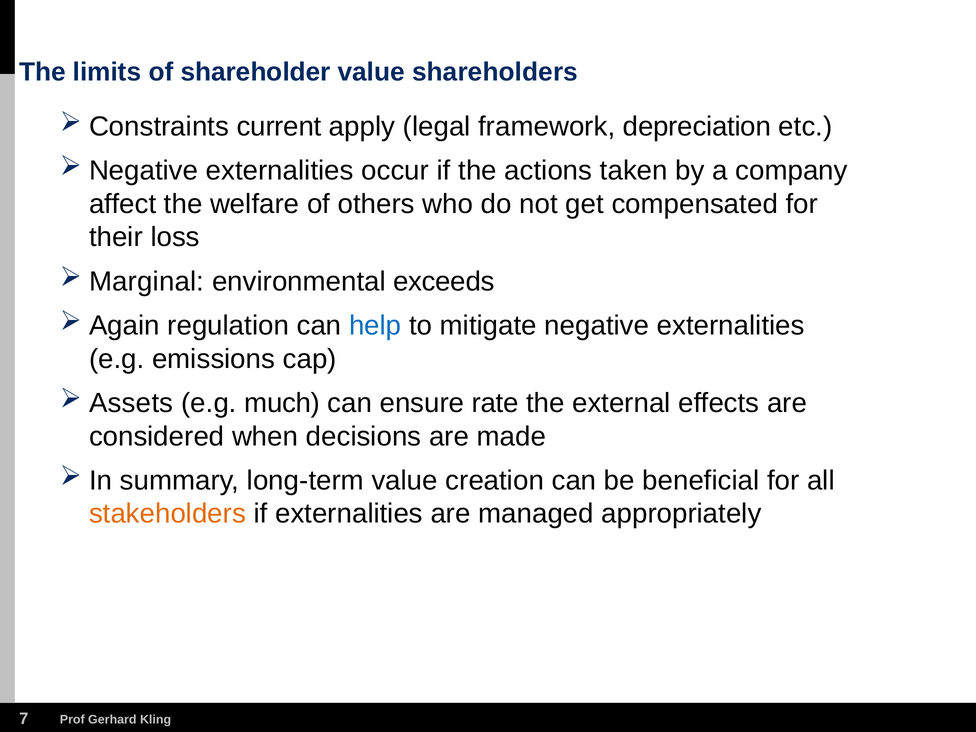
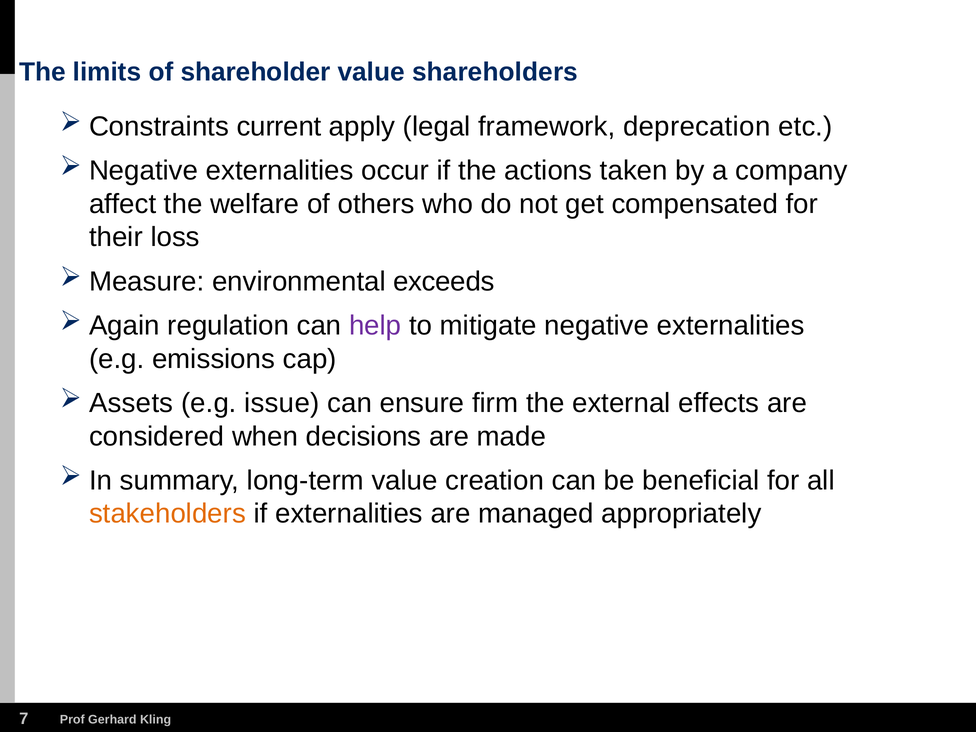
depreciation: depreciation -> deprecation
Marginal: Marginal -> Measure
help colour: blue -> purple
much: much -> issue
rate: rate -> firm
